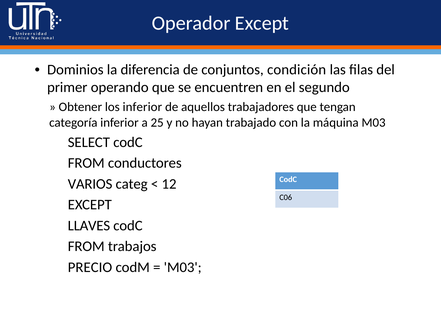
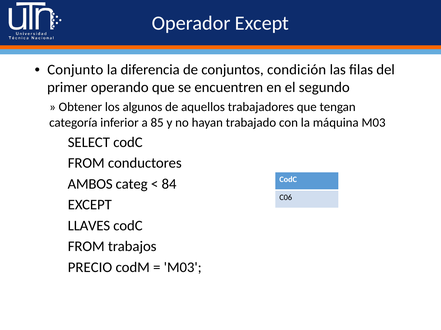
Dominios: Dominios -> Conjunto
los inferior: inferior -> algunos
25: 25 -> 85
VARIOS: VARIOS -> AMBOS
12: 12 -> 84
